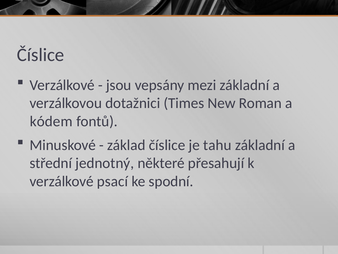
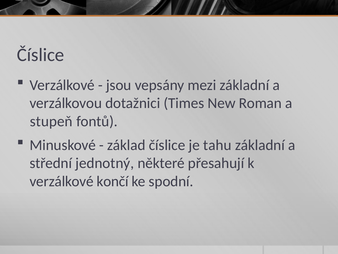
kódem: kódem -> stupeň
psací: psací -> končí
